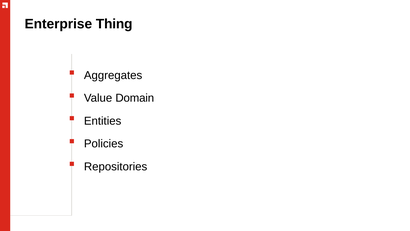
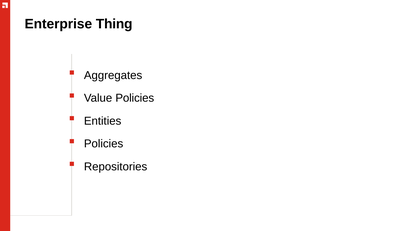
Value Domain: Domain -> Policies
